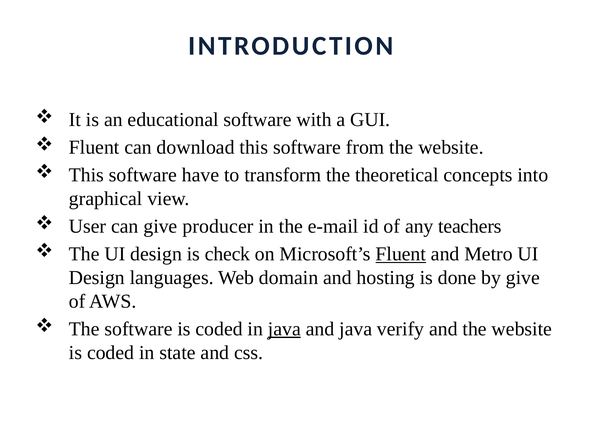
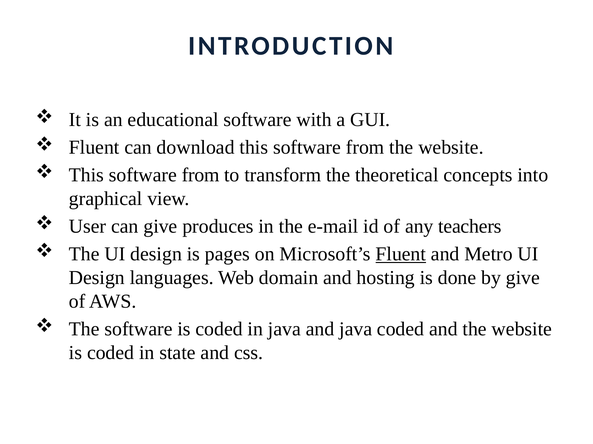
have at (201, 175): have -> from
producer: producer -> produces
check: check -> pages
java at (284, 329) underline: present -> none
java verify: verify -> coded
